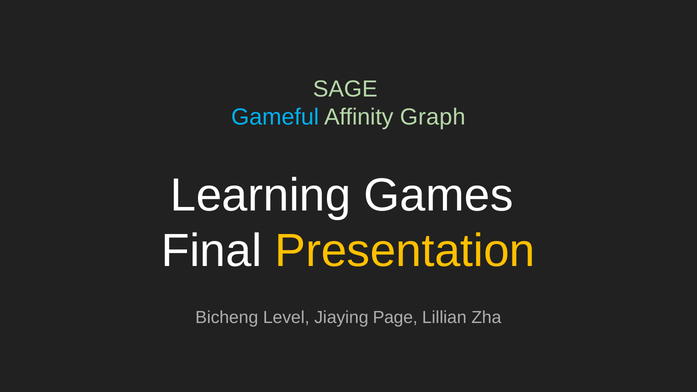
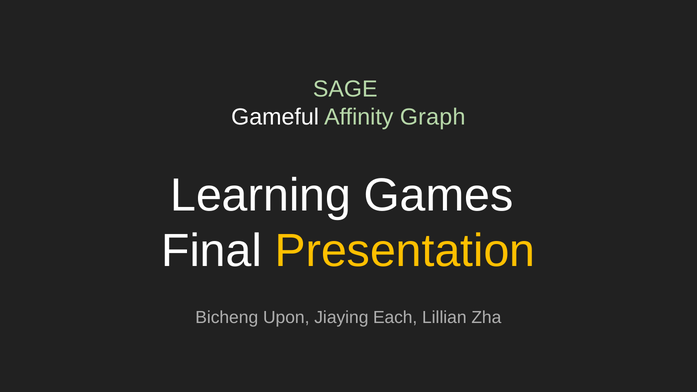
Gameful colour: light blue -> white
Level: Level -> Upon
Page: Page -> Each
